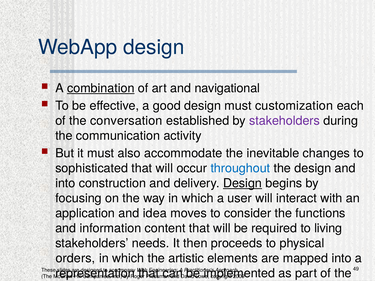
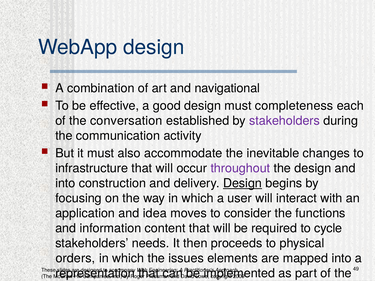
combination underline: present -> none
customization: customization -> completeness
sophisticated: sophisticated -> infrastructure
throughout colour: blue -> purple
living: living -> cycle
the artistic: artistic -> issues
